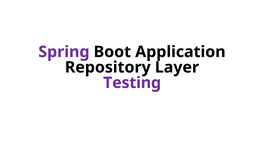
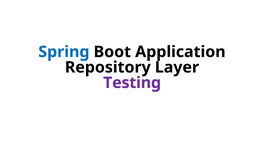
Spring colour: purple -> blue
